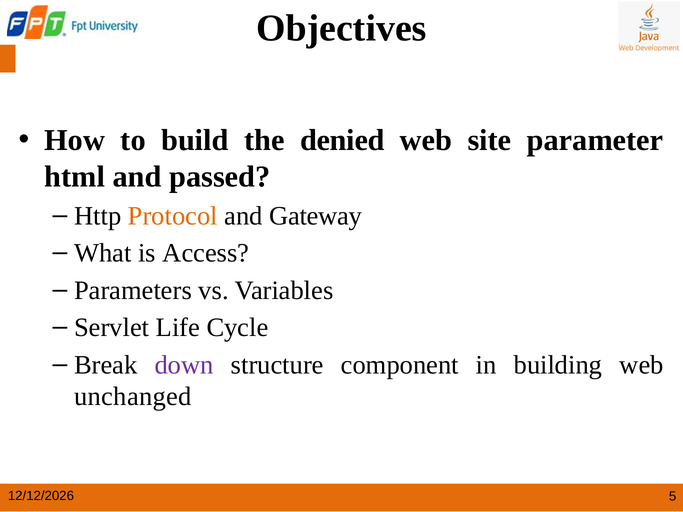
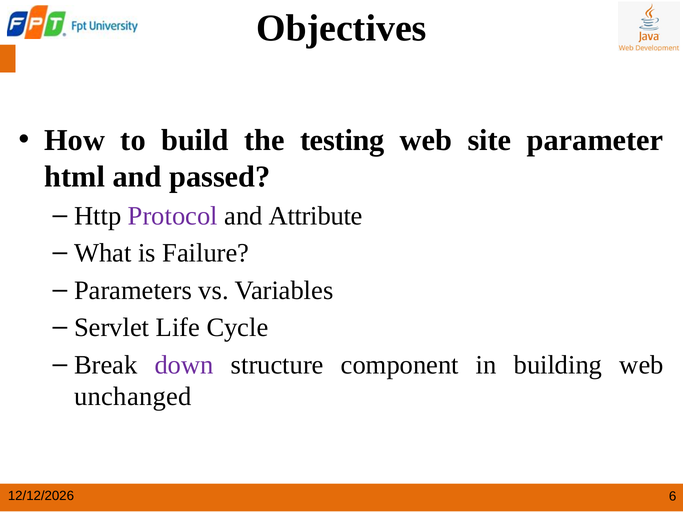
denied: denied -> testing
Protocol colour: orange -> purple
Gateway: Gateway -> Attribute
Access: Access -> Failure
5: 5 -> 6
